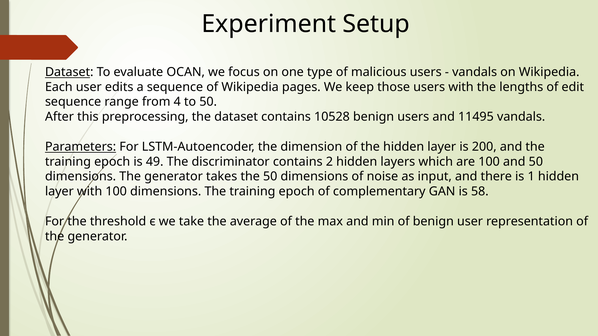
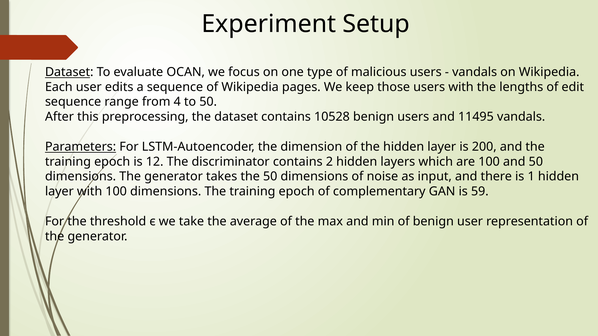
49: 49 -> 12
58: 58 -> 59
